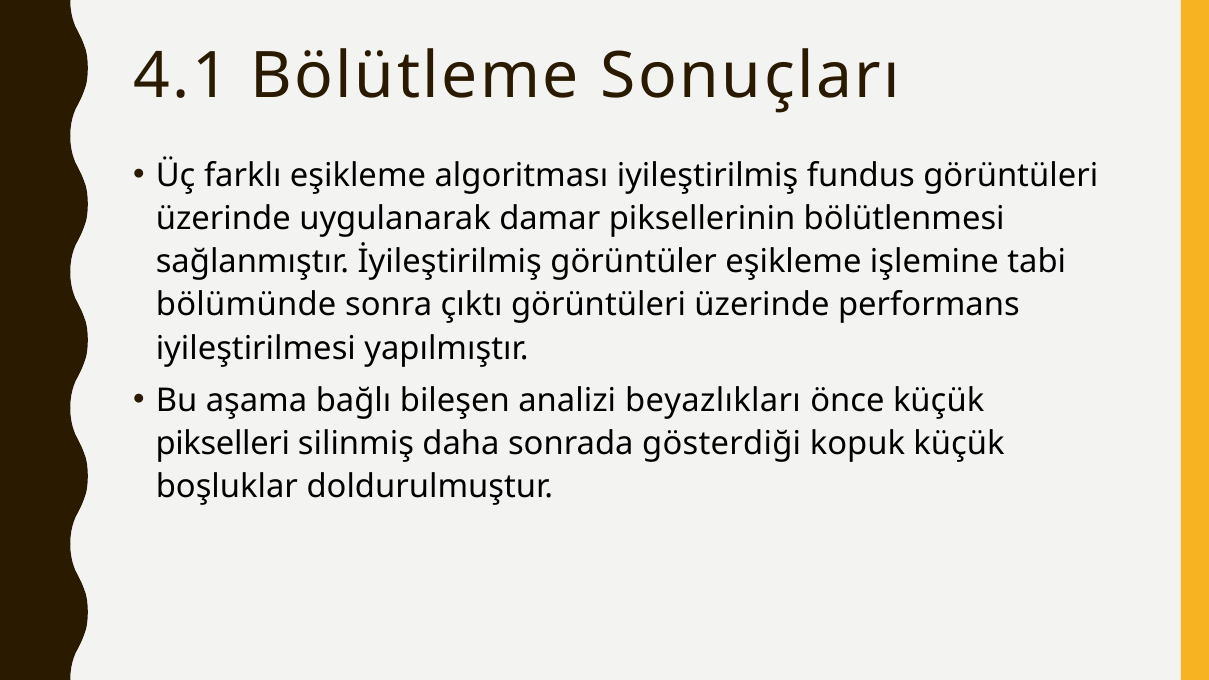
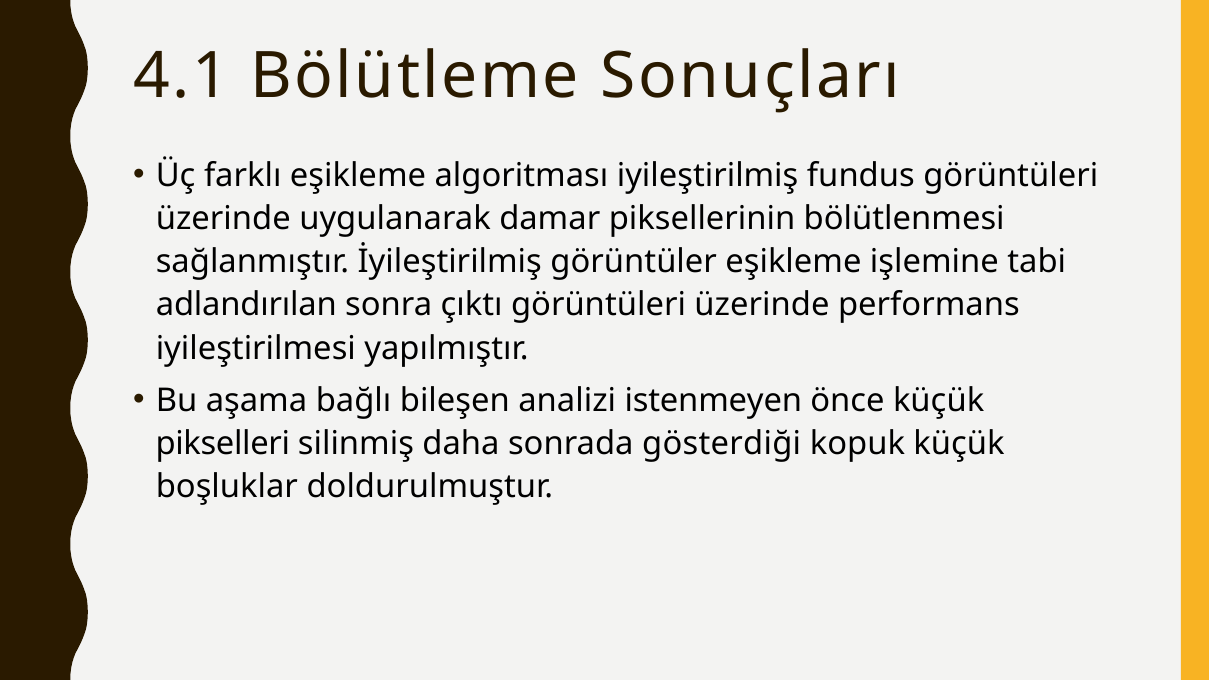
bölümünde: bölümünde -> adlandırılan
beyazlıkları: beyazlıkları -> istenmeyen
